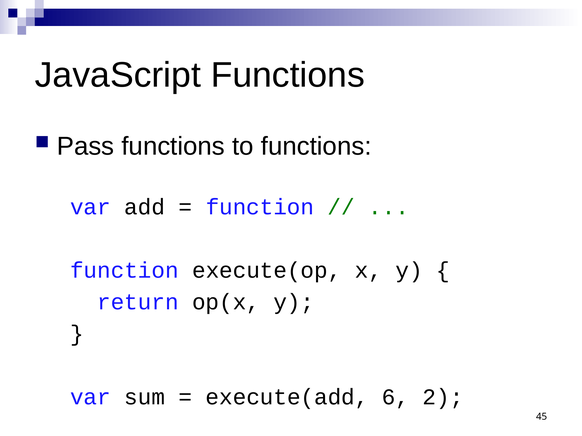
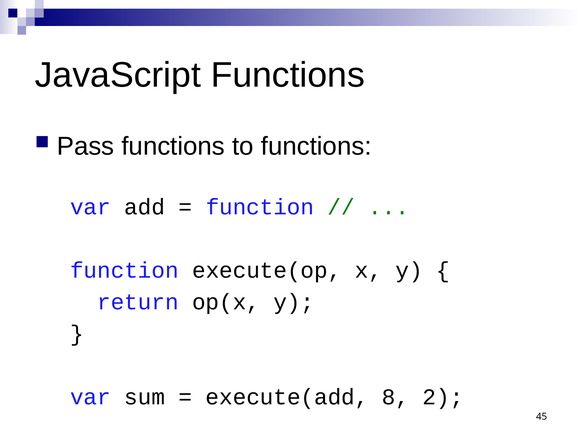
6: 6 -> 8
